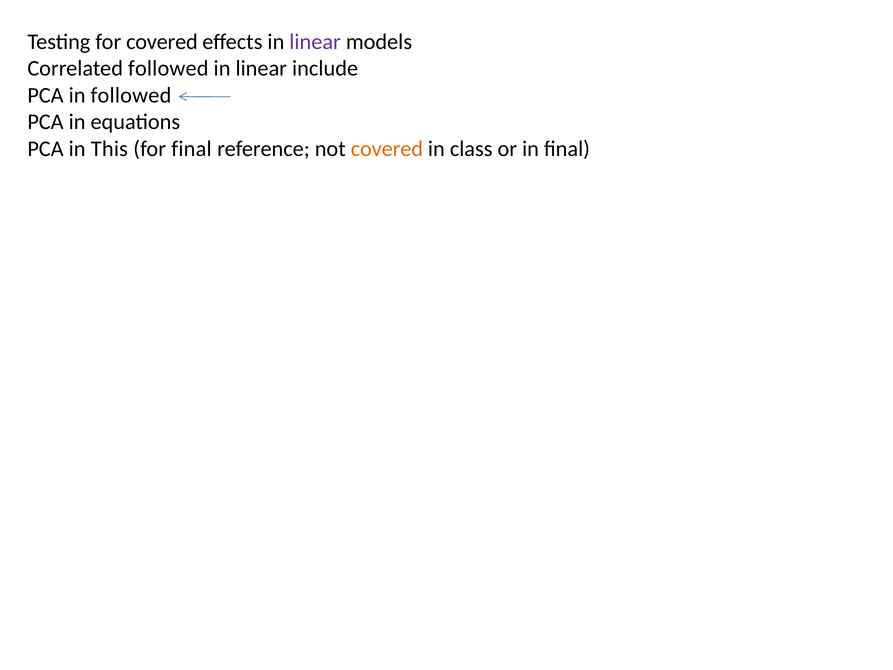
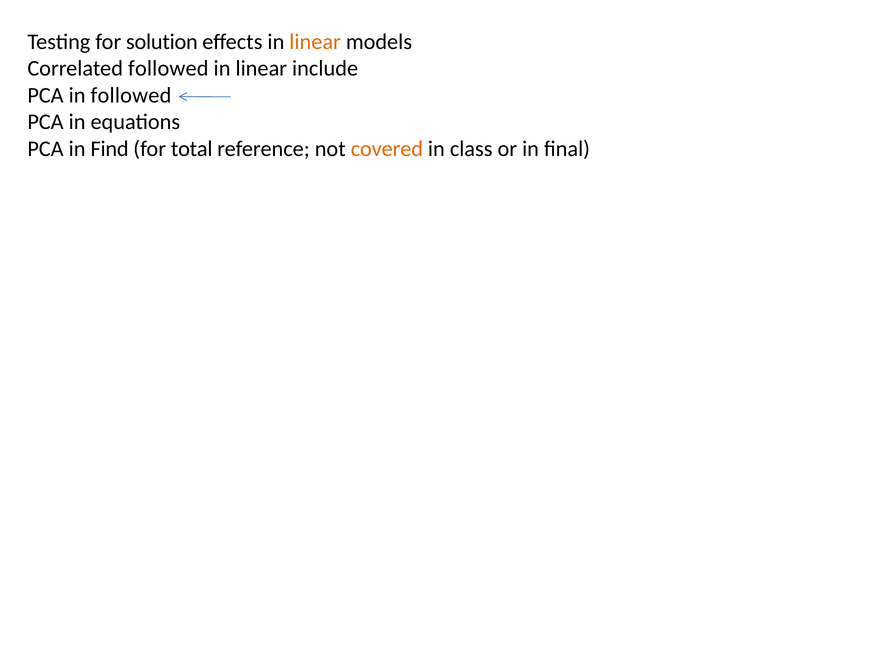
for covered: covered -> solution
linear at (315, 42) colour: purple -> orange
This: This -> Find
for final: final -> total
